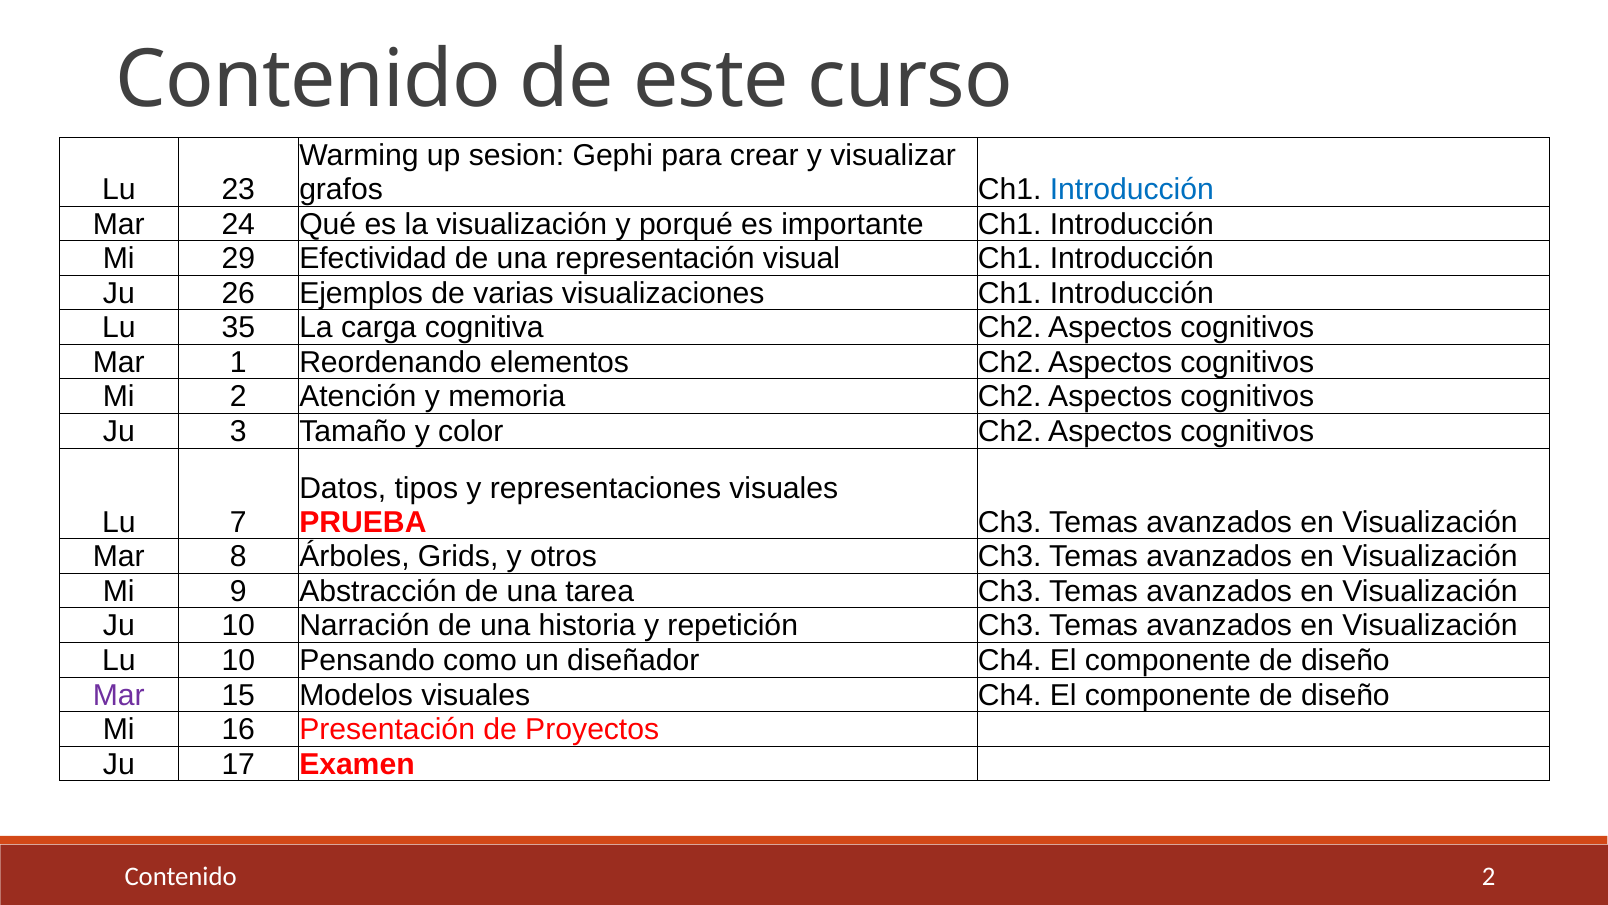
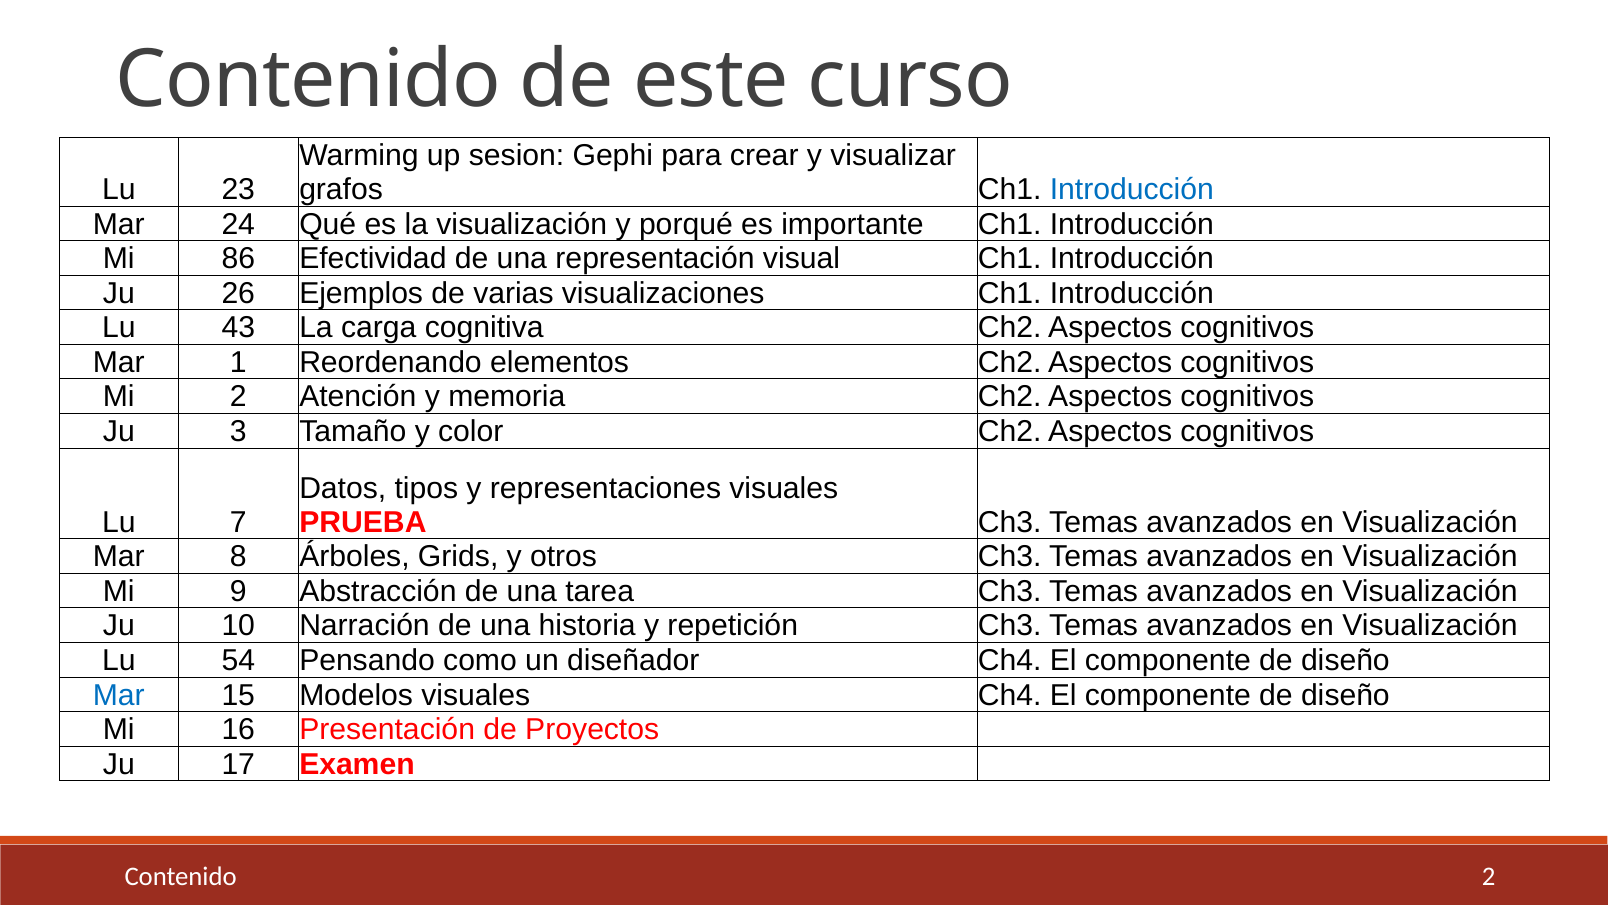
29: 29 -> 86
35: 35 -> 43
Lu 10: 10 -> 54
Mar at (119, 695) colour: purple -> blue
